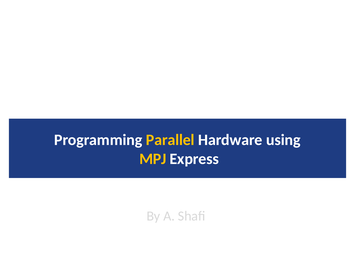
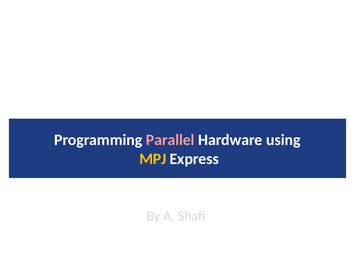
Parallel colour: yellow -> pink
